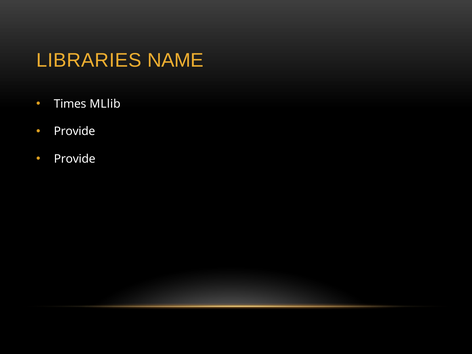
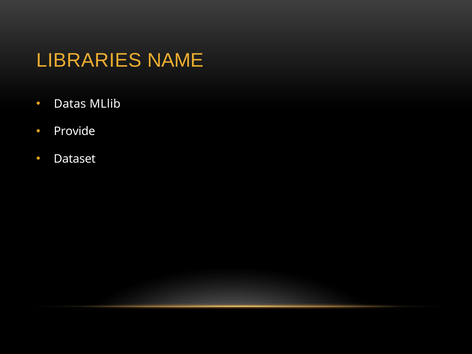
Times: Times -> Datas
Provide at (75, 159): Provide -> Dataset
